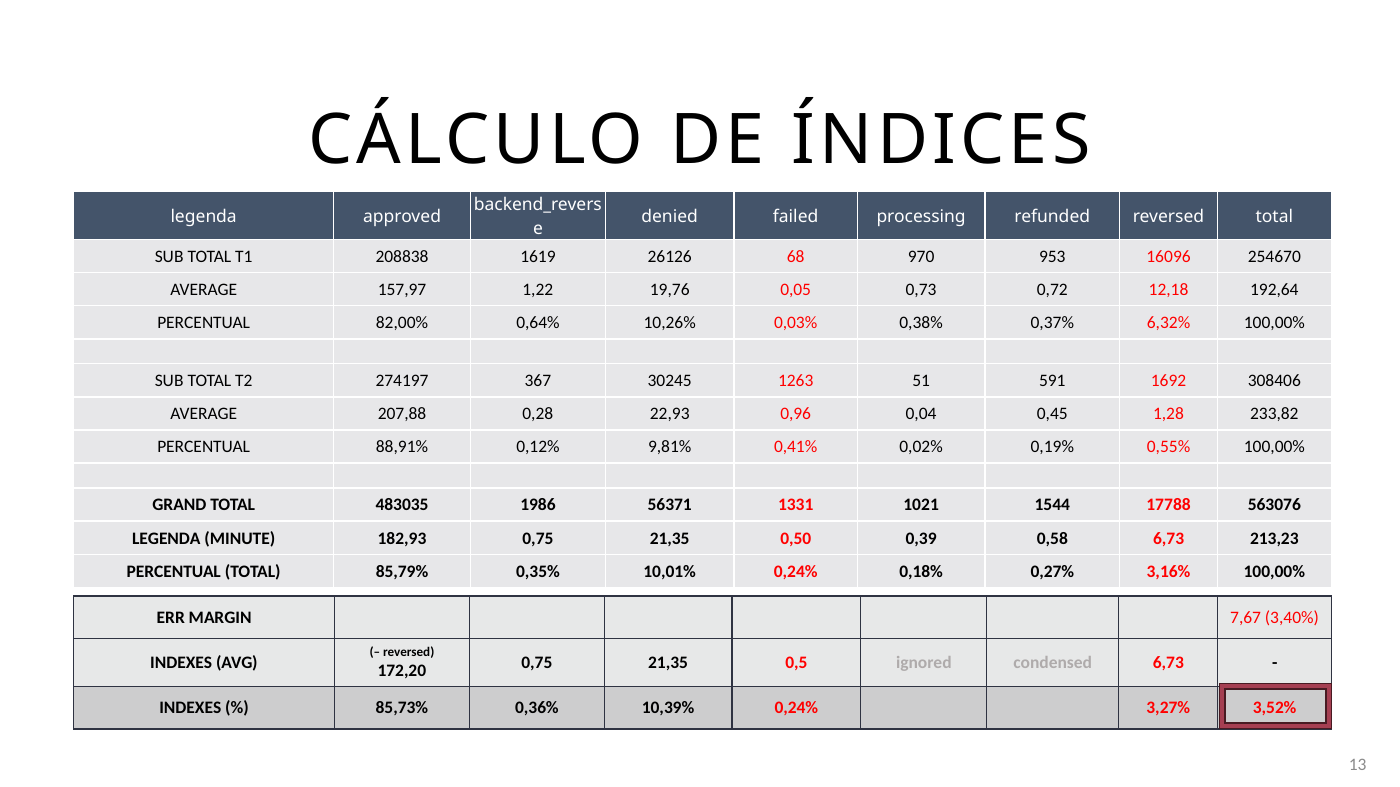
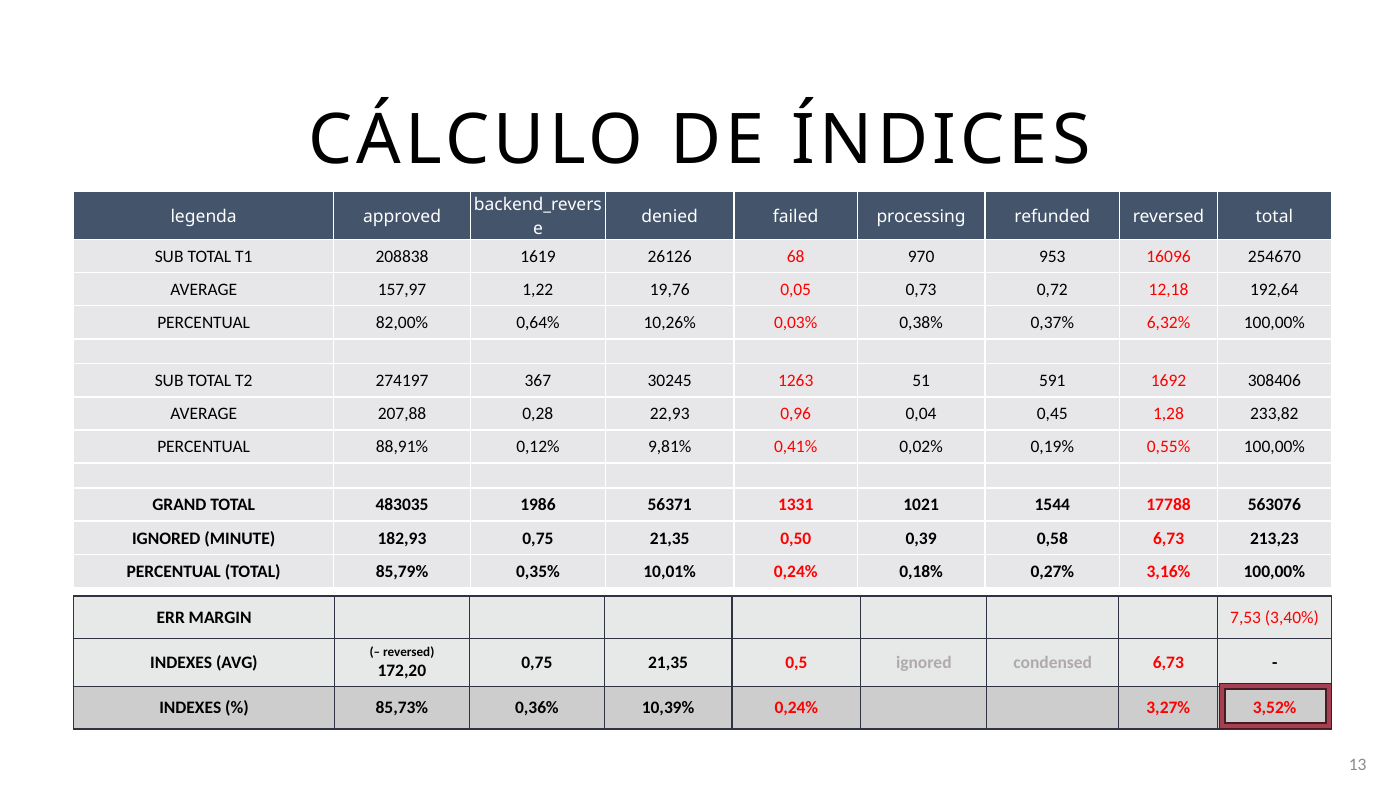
LEGENDA at (166, 539): LEGENDA -> IGNORED
7,67: 7,67 -> 7,53
